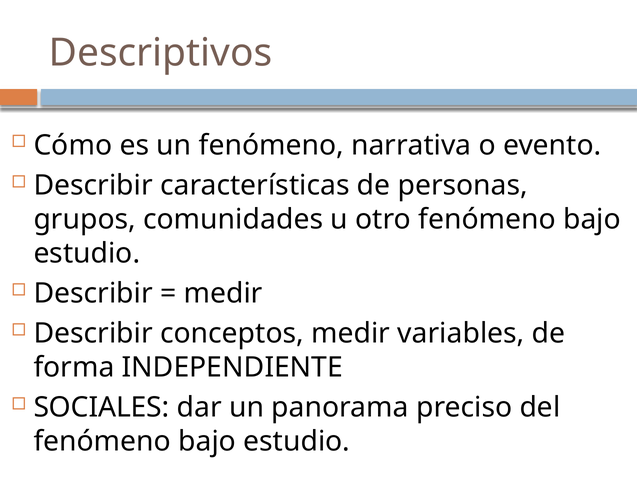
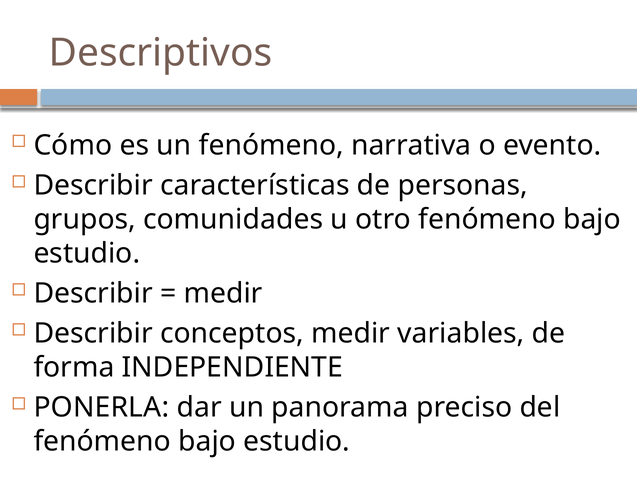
SOCIALES: SOCIALES -> PONERLA
